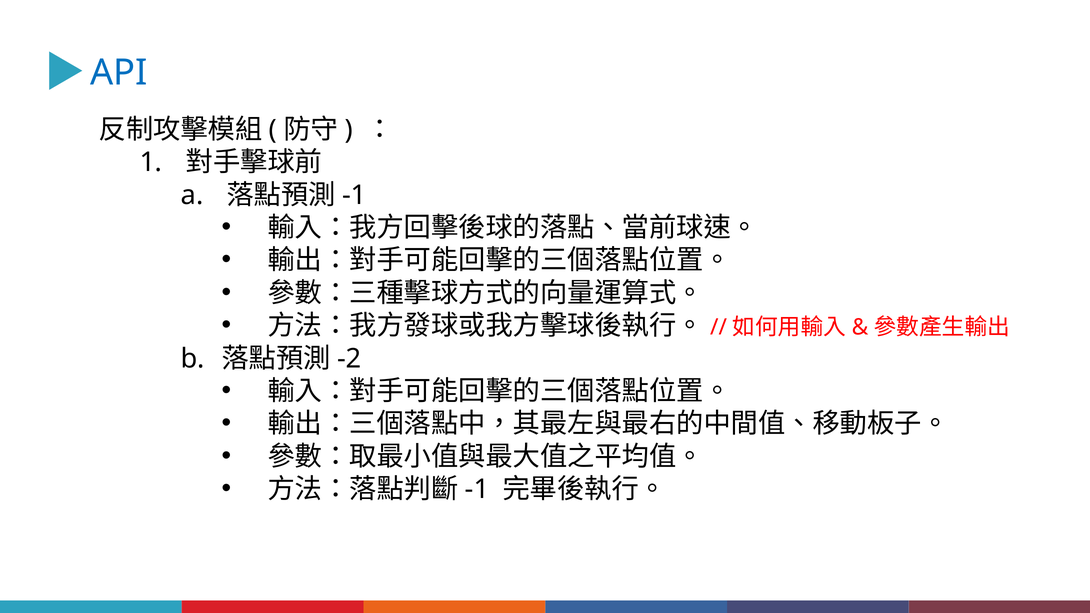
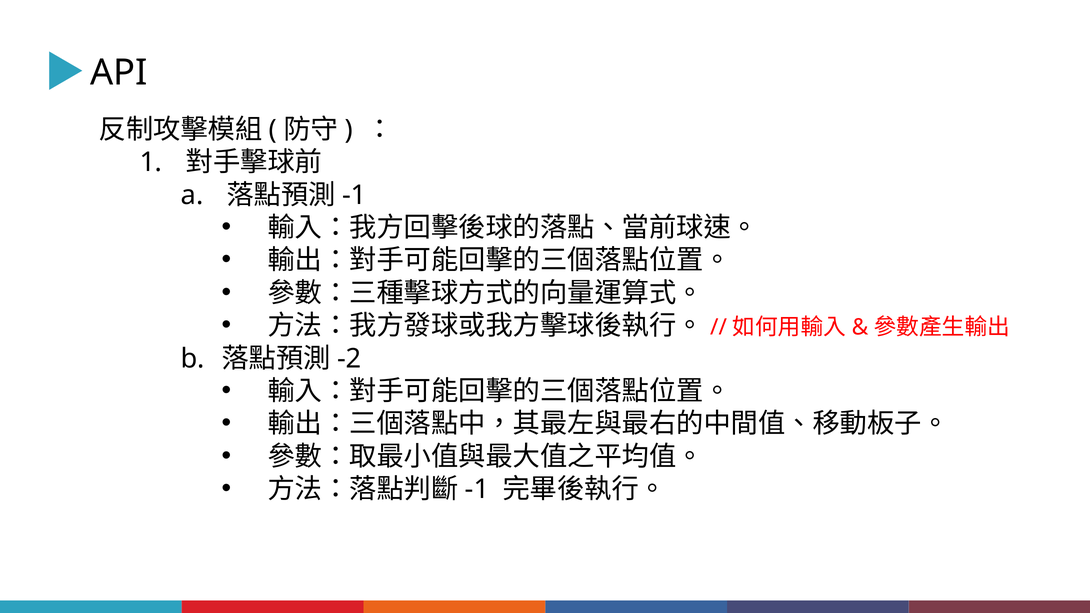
API colour: blue -> black
